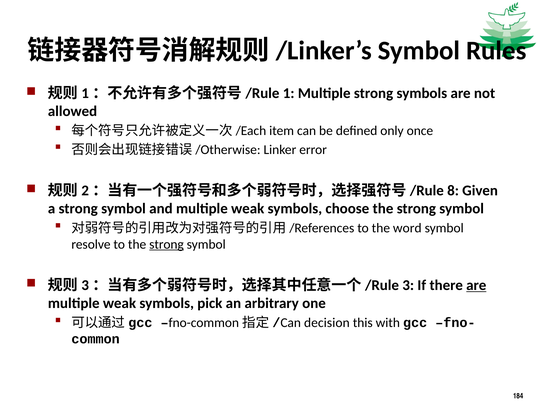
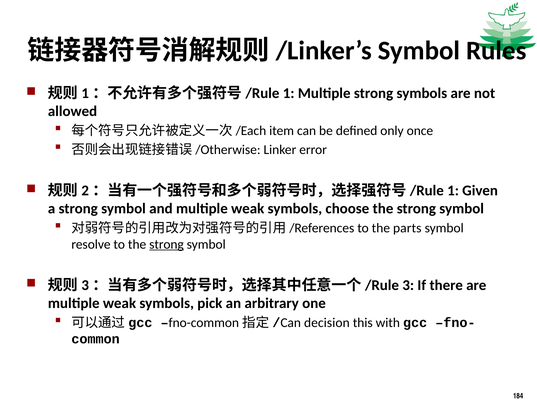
8 at (453, 191): 8 -> 1
word: word -> parts
are at (476, 285) underline: present -> none
